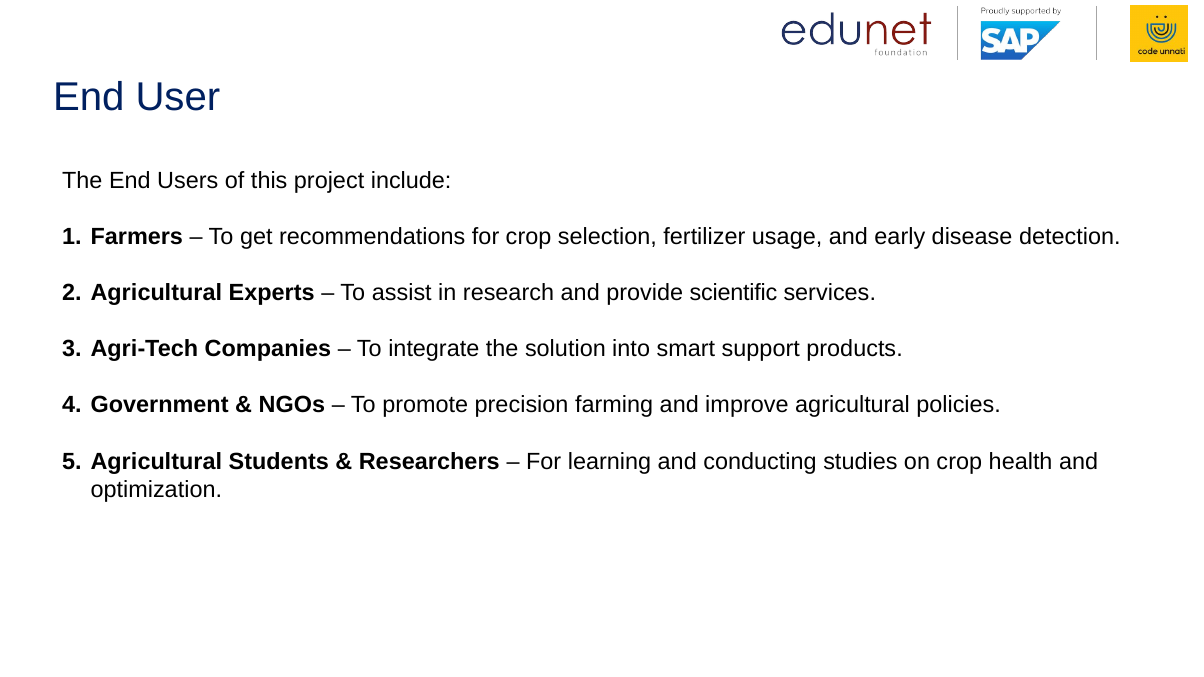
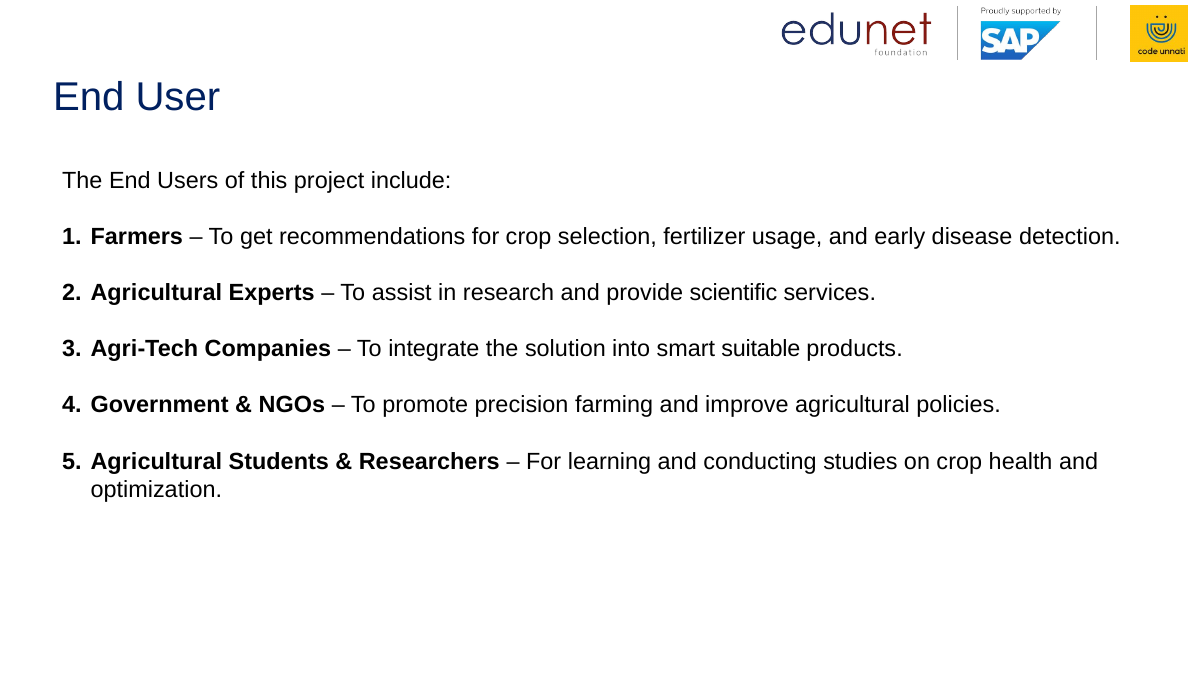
support: support -> suitable
